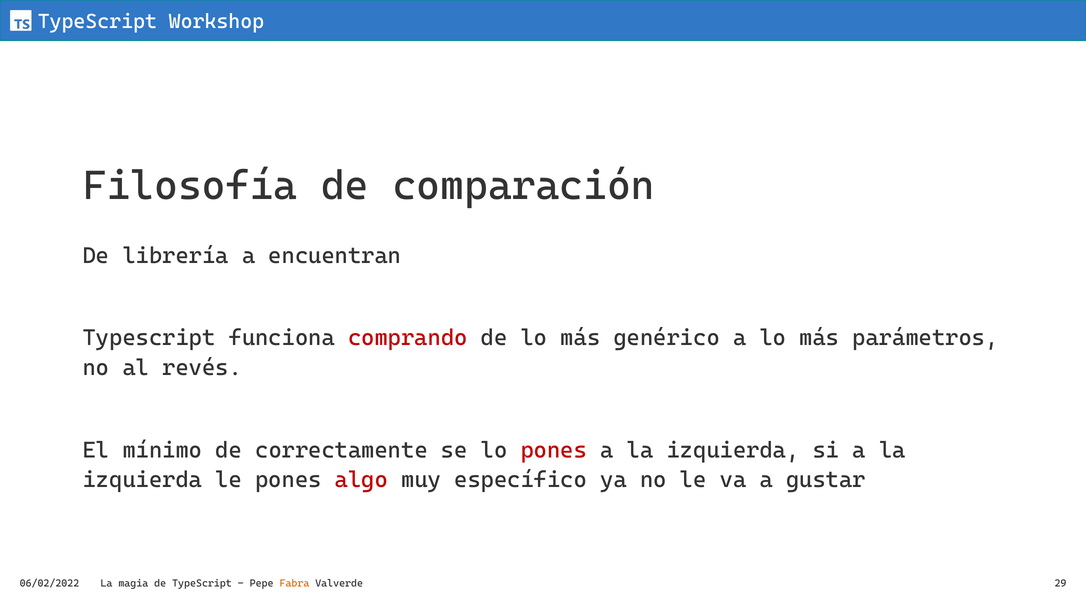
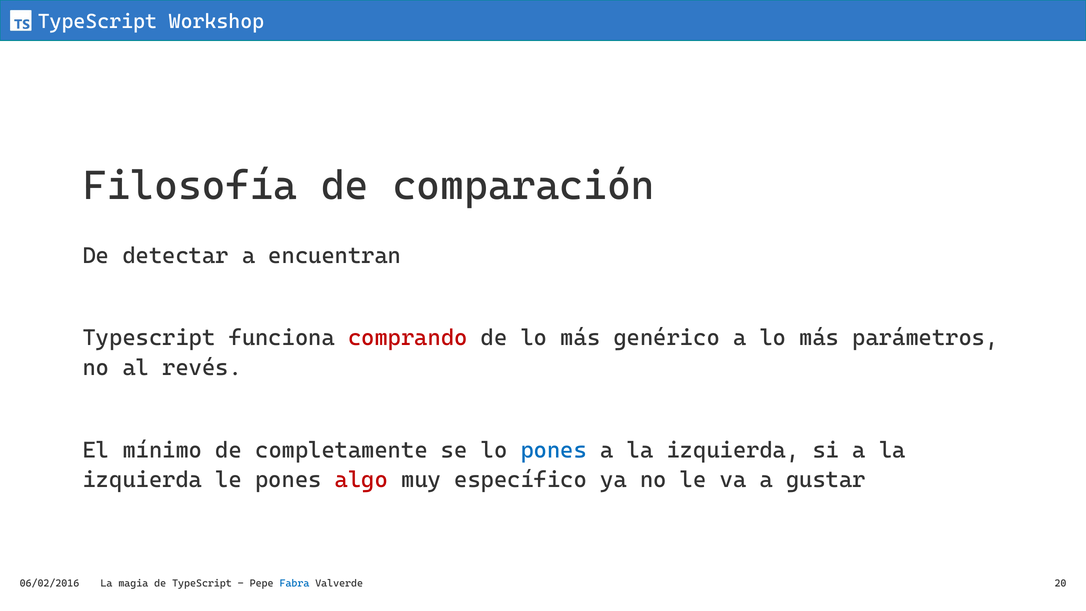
librería: librería -> detectar
correctamente: correctamente -> completamente
pones at (554, 450) colour: red -> blue
06/02/2022: 06/02/2022 -> 06/02/2016
Fabra colour: orange -> blue
29: 29 -> 20
